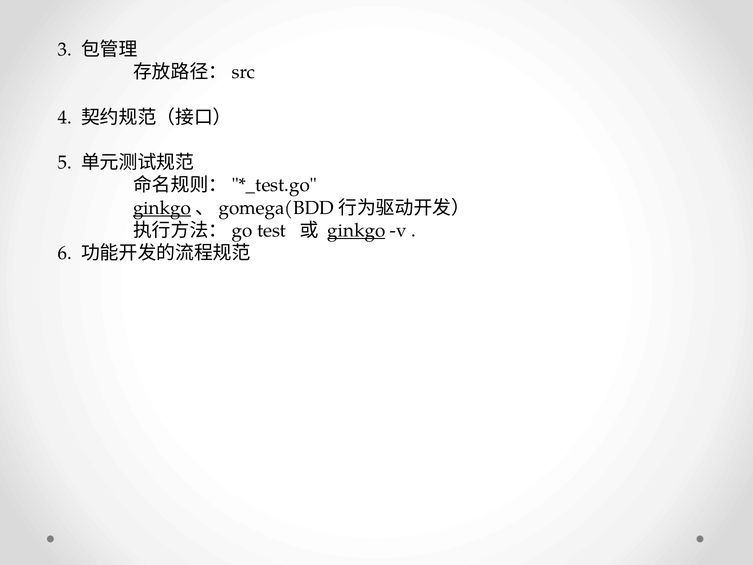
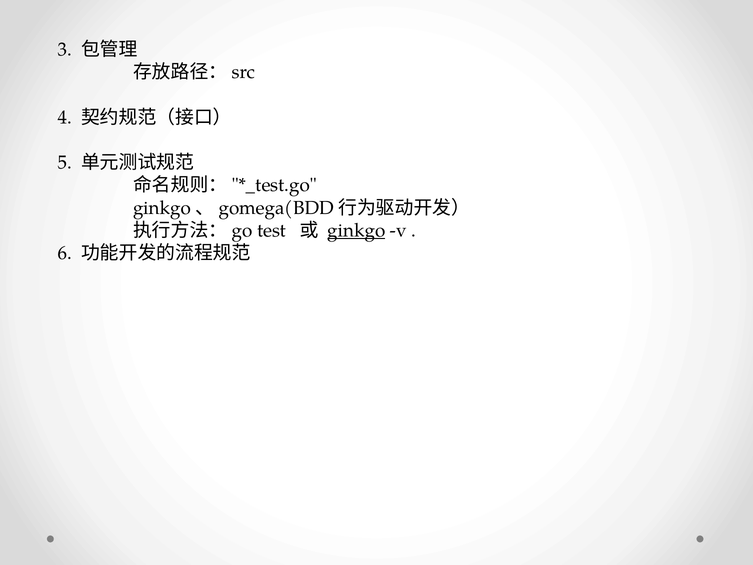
ginkgo at (162, 208) underline: present -> none
